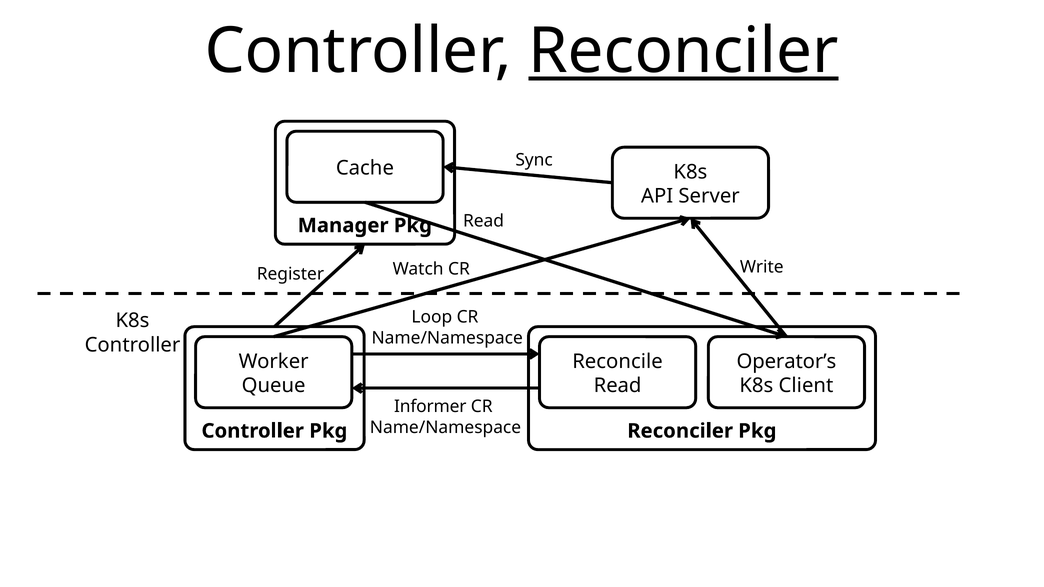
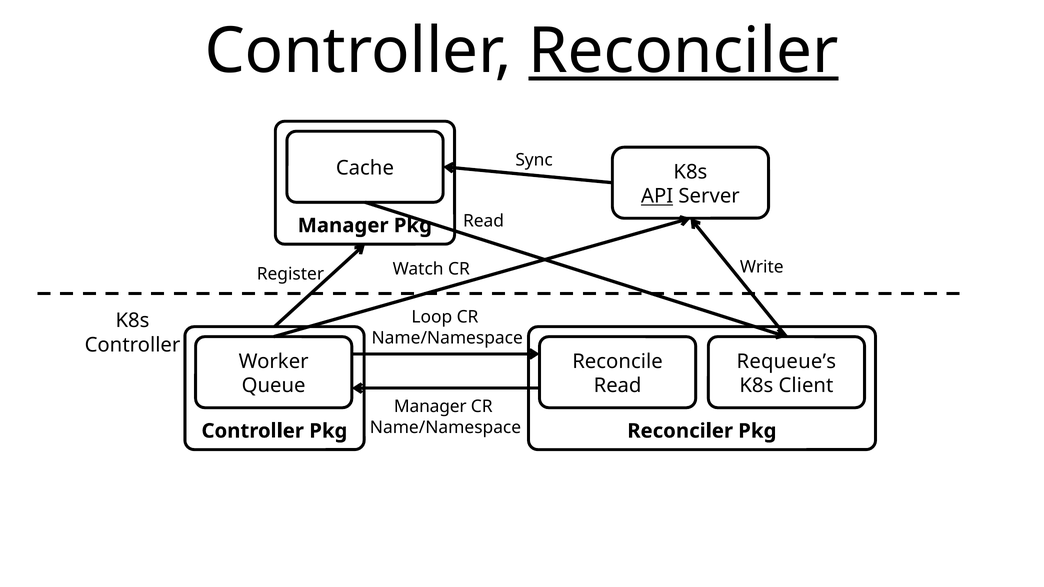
API underline: none -> present
Operator’s: Operator’s -> Requeue’s
Informer at (430, 407): Informer -> Manager
